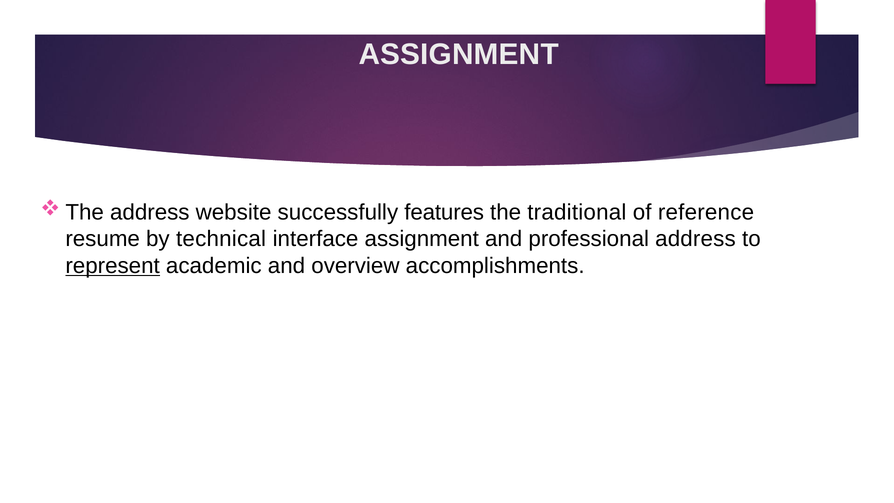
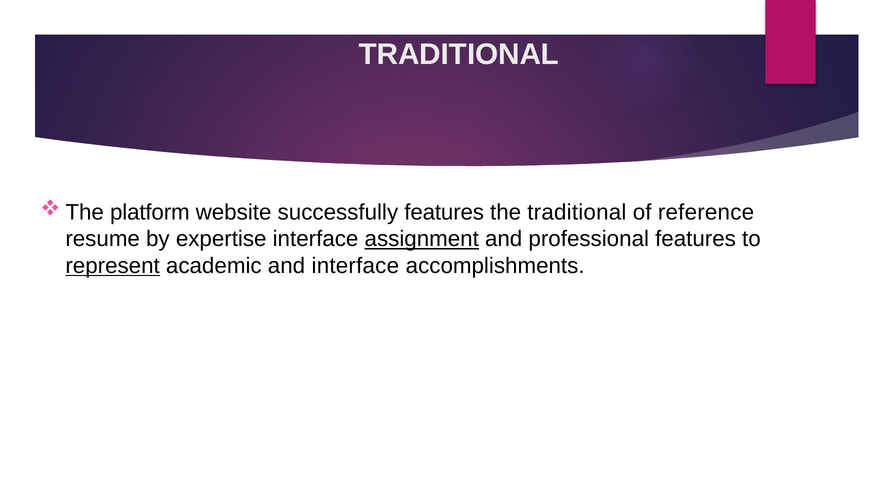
ASSIGNMENT at (459, 55): ASSIGNMENT -> TRADITIONAL
address at (150, 212): address -> platform
technical: technical -> expertise
assignment at (422, 239) underline: none -> present
professional address: address -> features
and overview: overview -> interface
